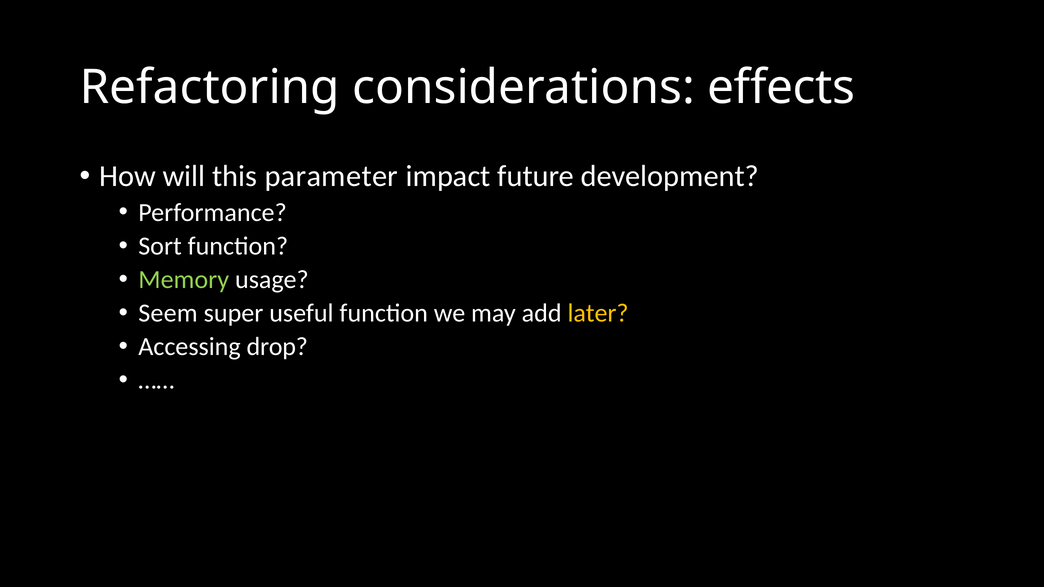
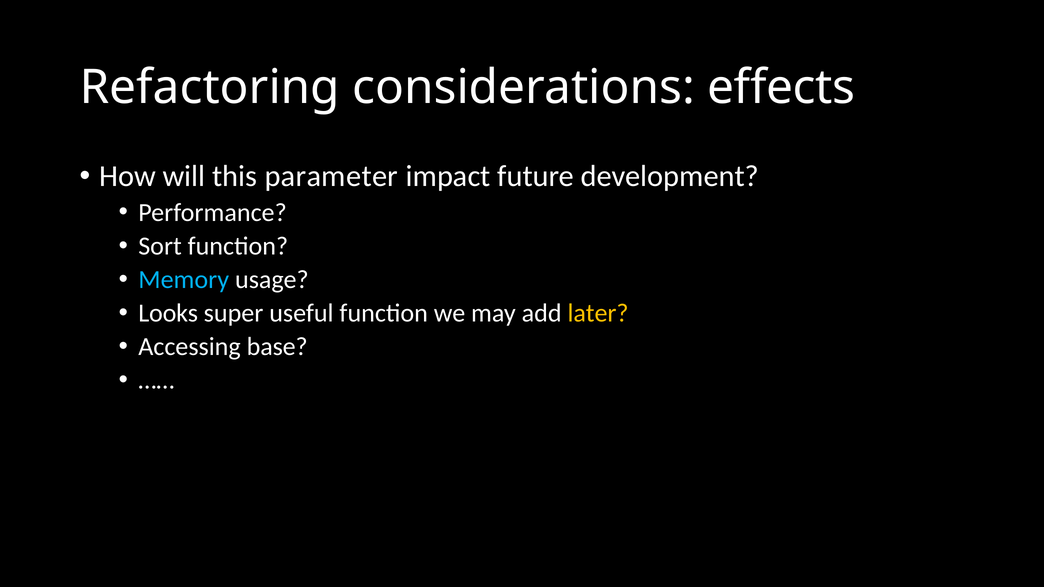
Memory colour: light green -> light blue
Seem: Seem -> Looks
drop: drop -> base
